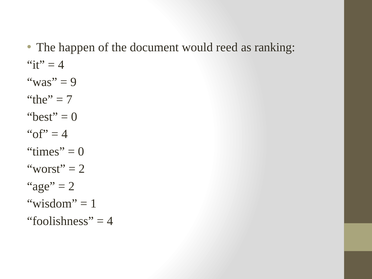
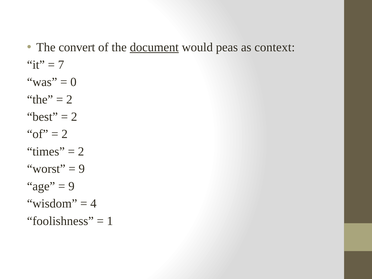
happen: happen -> convert
document underline: none -> present
reed: reed -> peas
ranking: ranking -> context
4 at (61, 65): 4 -> 7
9: 9 -> 0
7 at (69, 99): 7 -> 2
0 at (74, 117): 0 -> 2
4 at (65, 134): 4 -> 2
0 at (81, 152): 0 -> 2
2 at (82, 169): 2 -> 9
2 at (71, 186): 2 -> 9
1: 1 -> 4
4 at (110, 221): 4 -> 1
